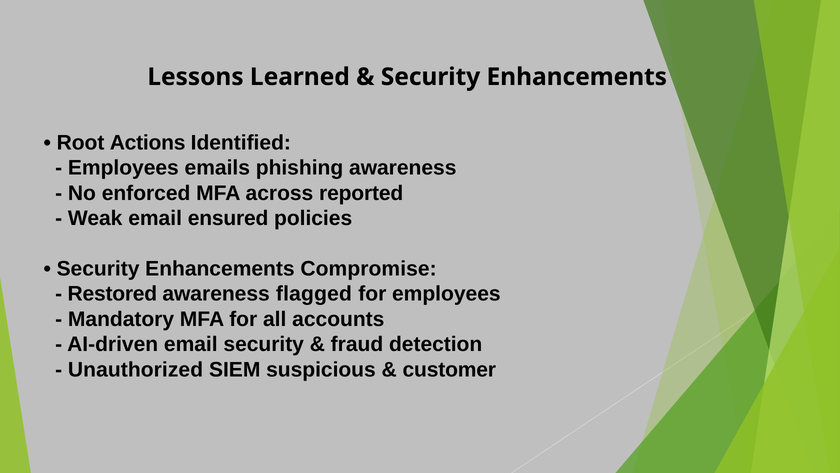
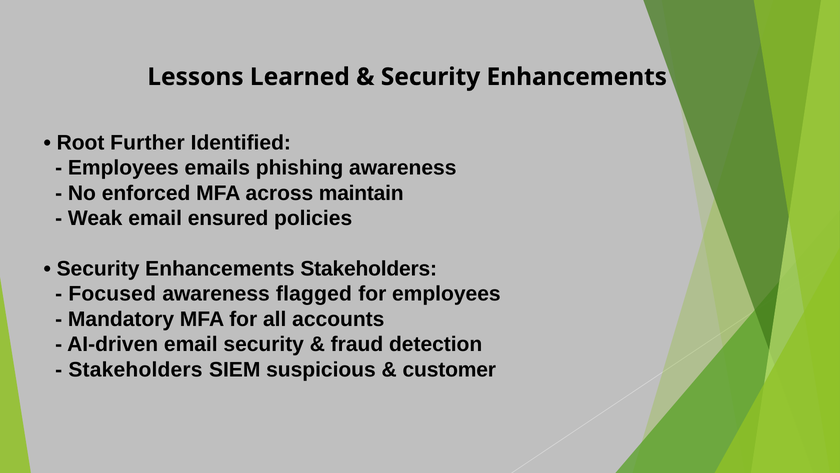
Actions: Actions -> Further
reported: reported -> maintain
Enhancements Compromise: Compromise -> Stakeholders
Restored: Restored -> Focused
Unauthorized at (136, 369): Unauthorized -> Stakeholders
